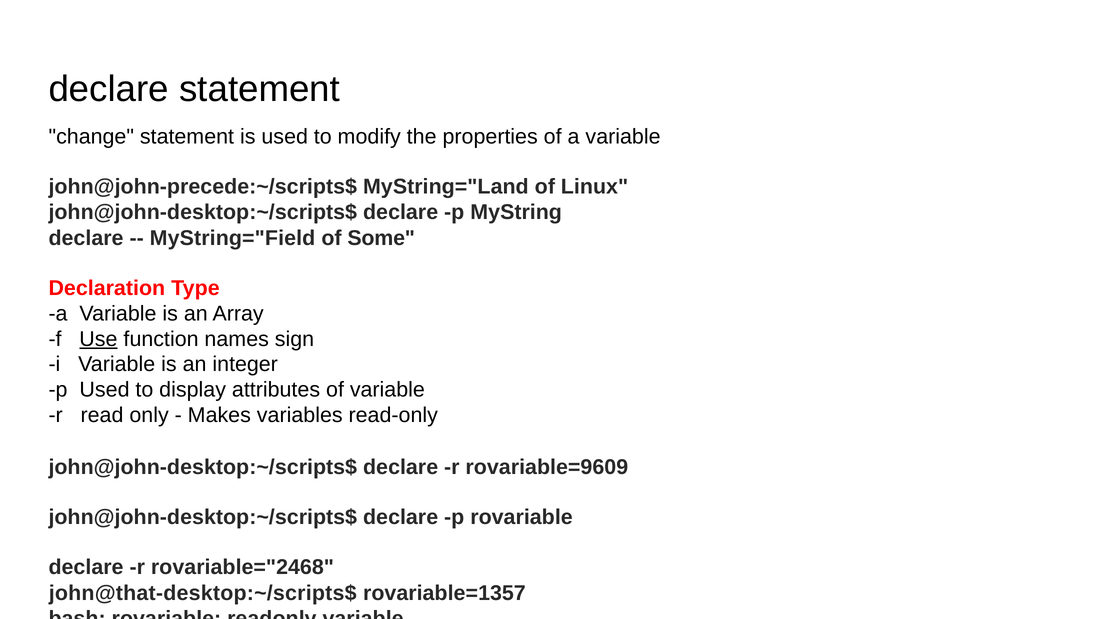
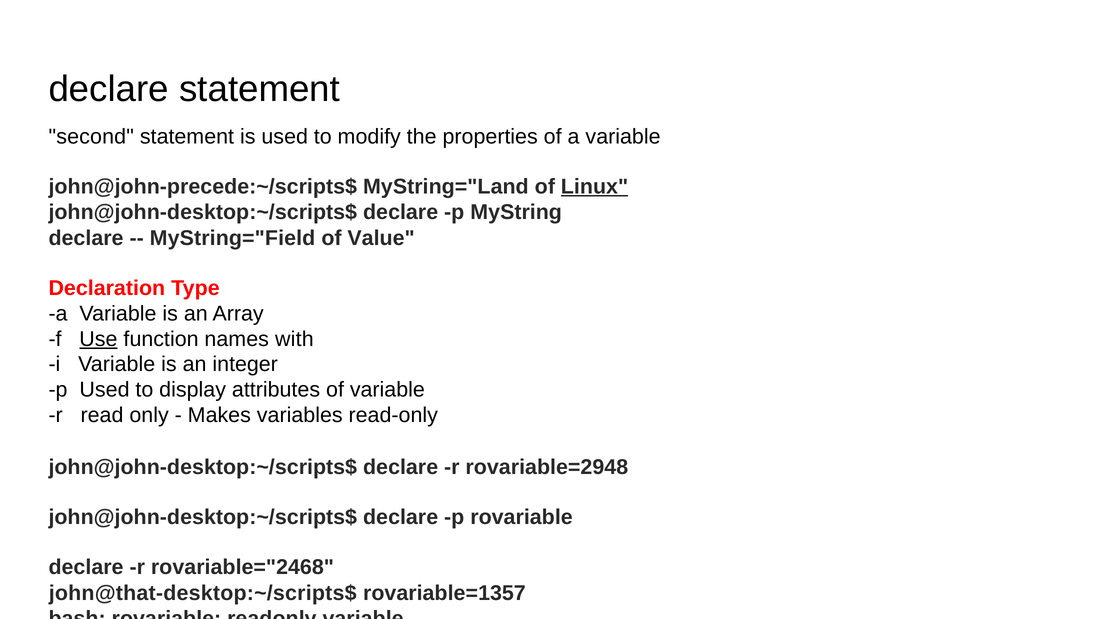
change: change -> second
Linux underline: none -> present
Some: Some -> Value
sign: sign -> with
rovariable=9609: rovariable=9609 -> rovariable=2948
